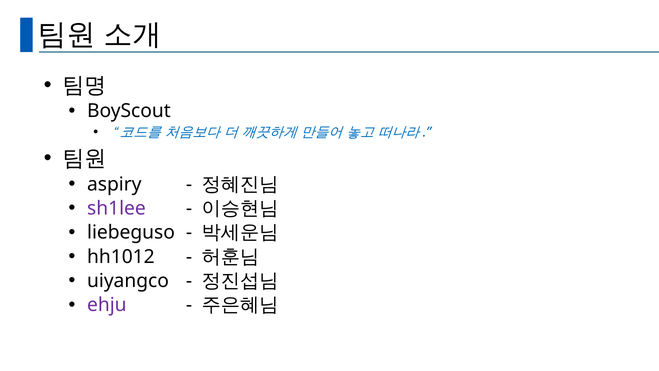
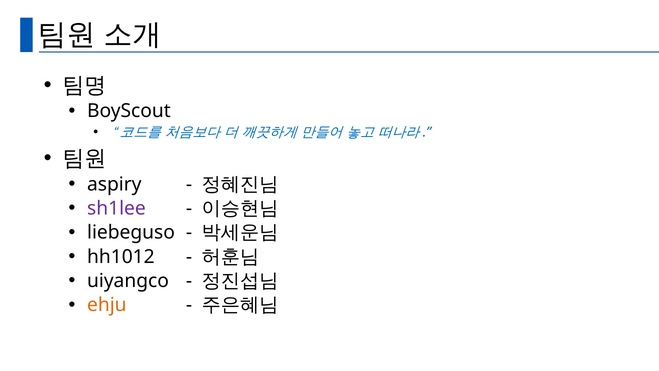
ehju colour: purple -> orange
